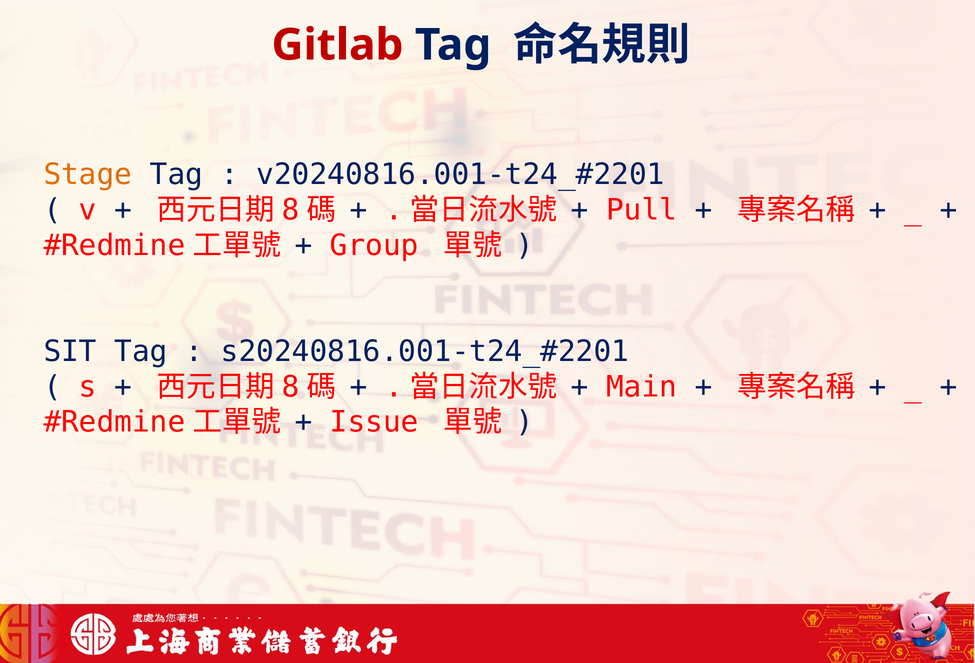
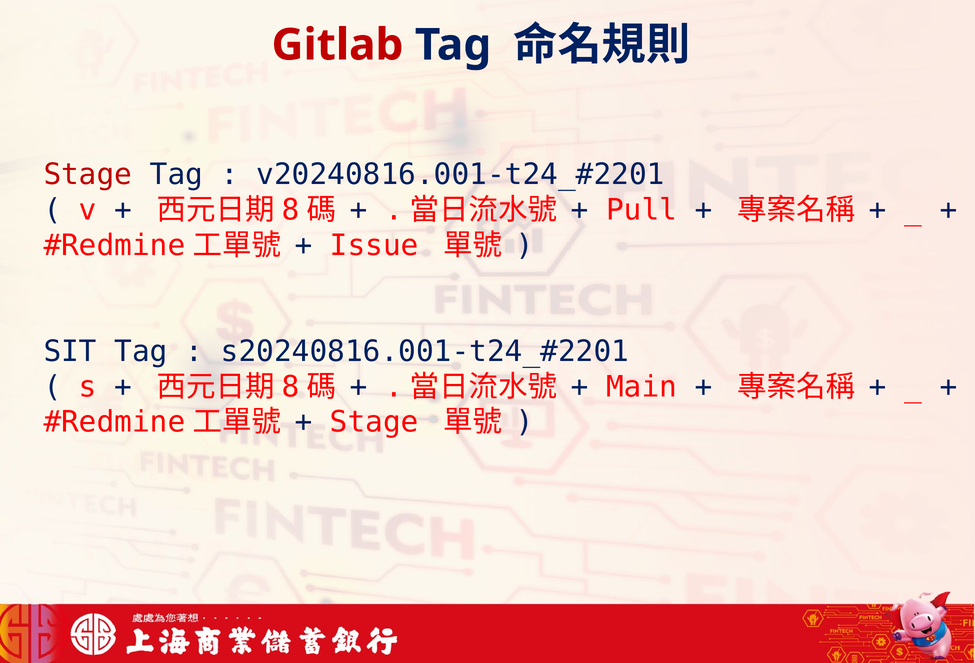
Stage at (88, 175) colour: orange -> red
Group: Group -> Issue
Issue at (374, 422): Issue -> Stage
